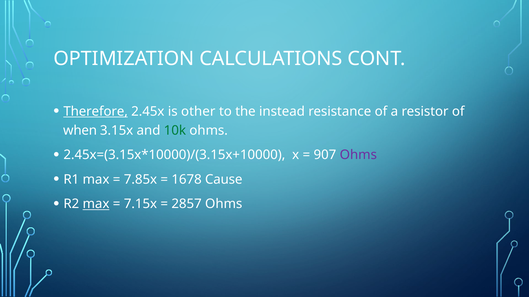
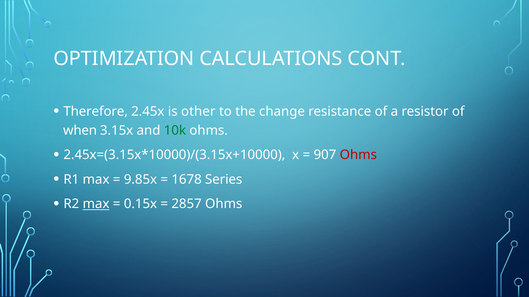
Therefore underline: present -> none
instead: instead -> change
Ohms at (358, 155) colour: purple -> red
7.85x: 7.85x -> 9.85x
Cause: Cause -> Series
7.15x: 7.15x -> 0.15x
